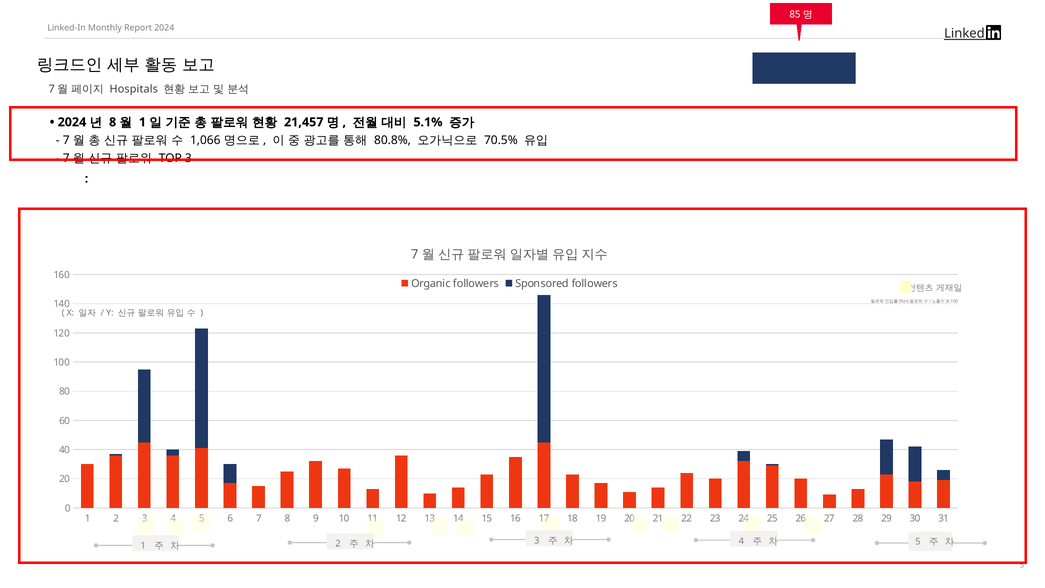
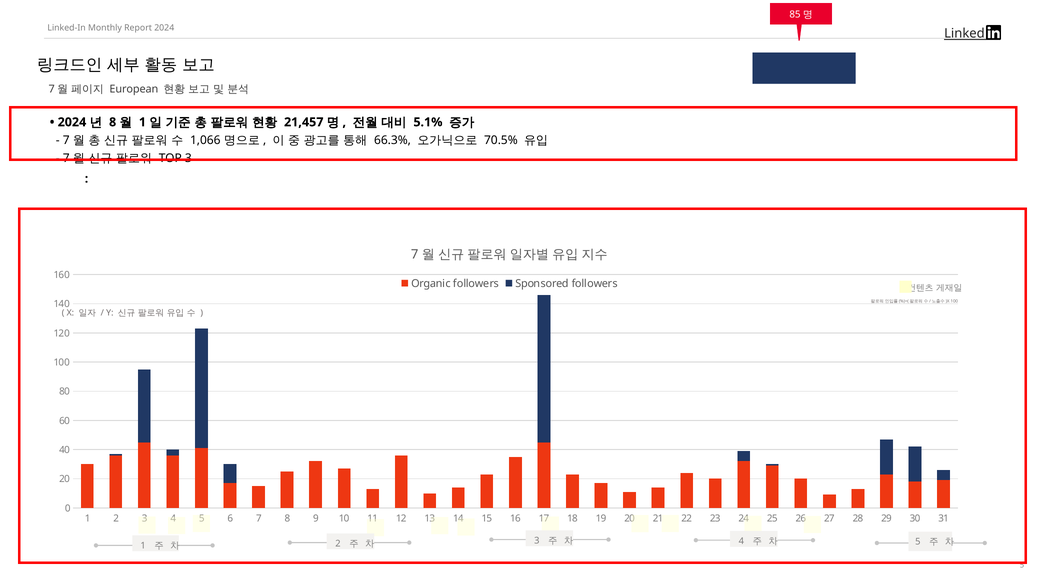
Hospitals: Hospitals -> European
80.8%: 80.8% -> 66.3%
